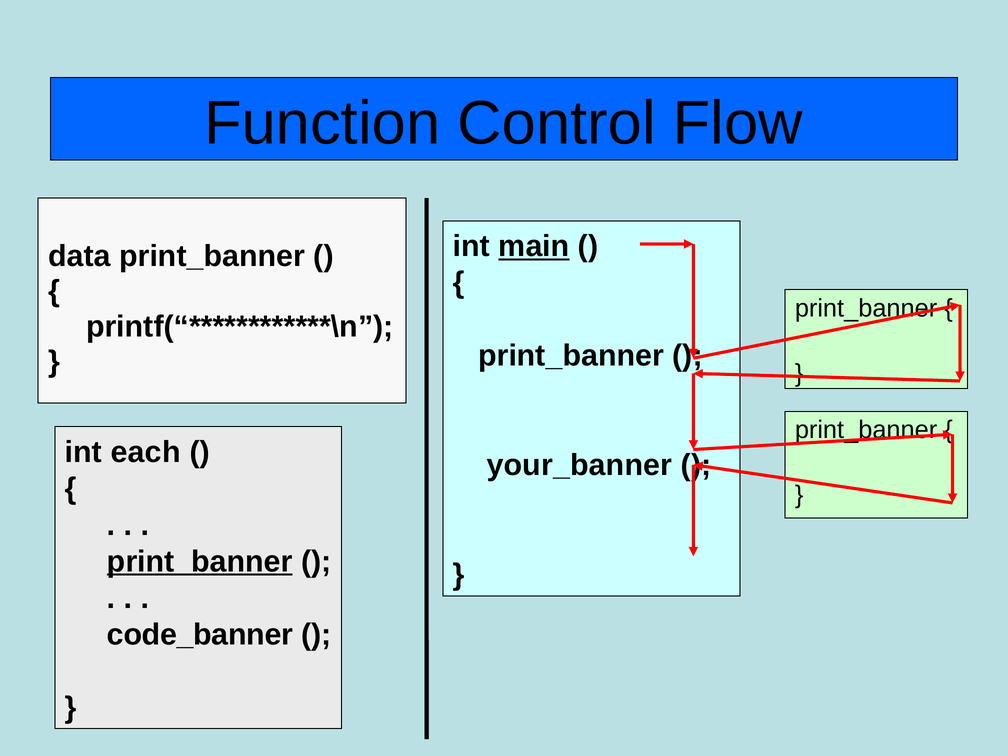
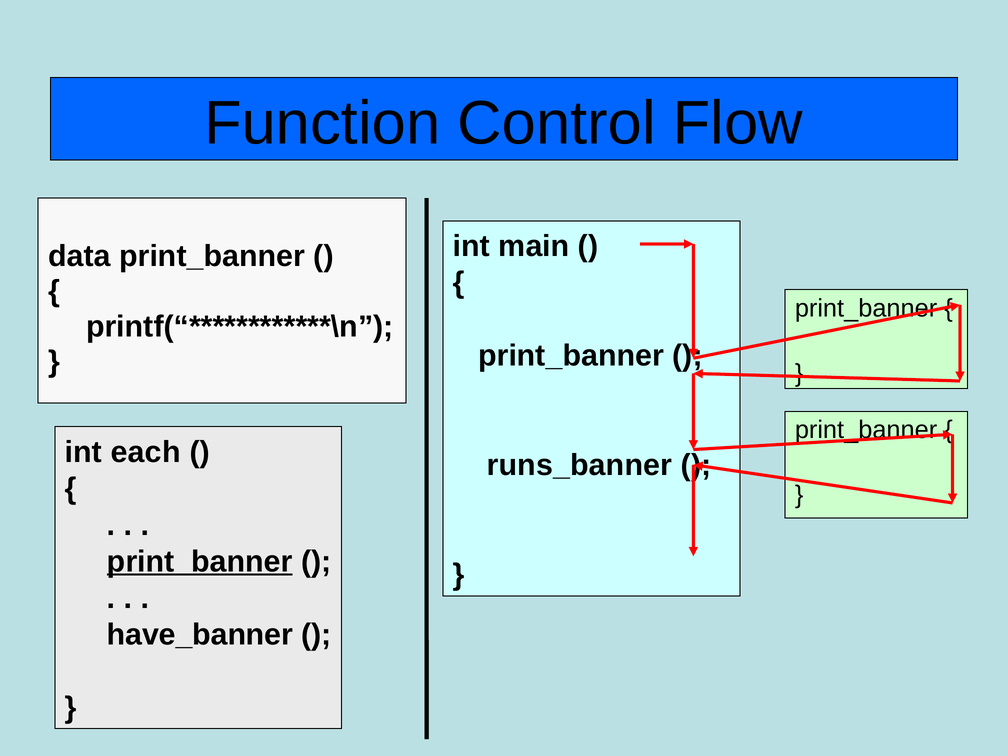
main underline: present -> none
your_banner: your_banner -> runs_banner
code_banner: code_banner -> have_banner
